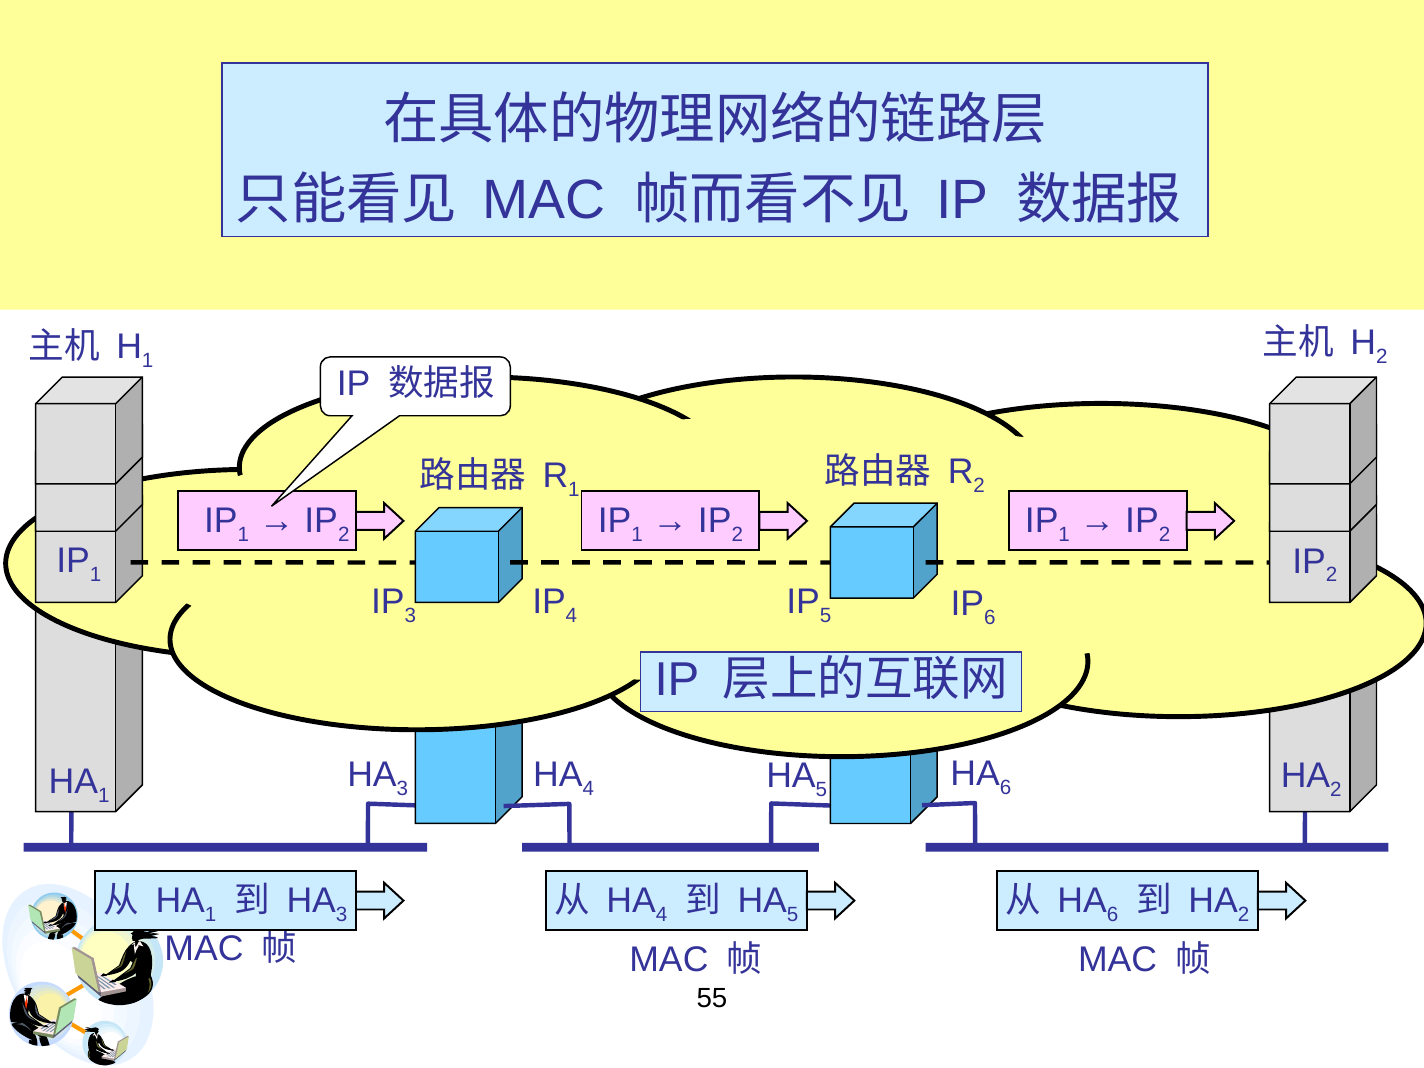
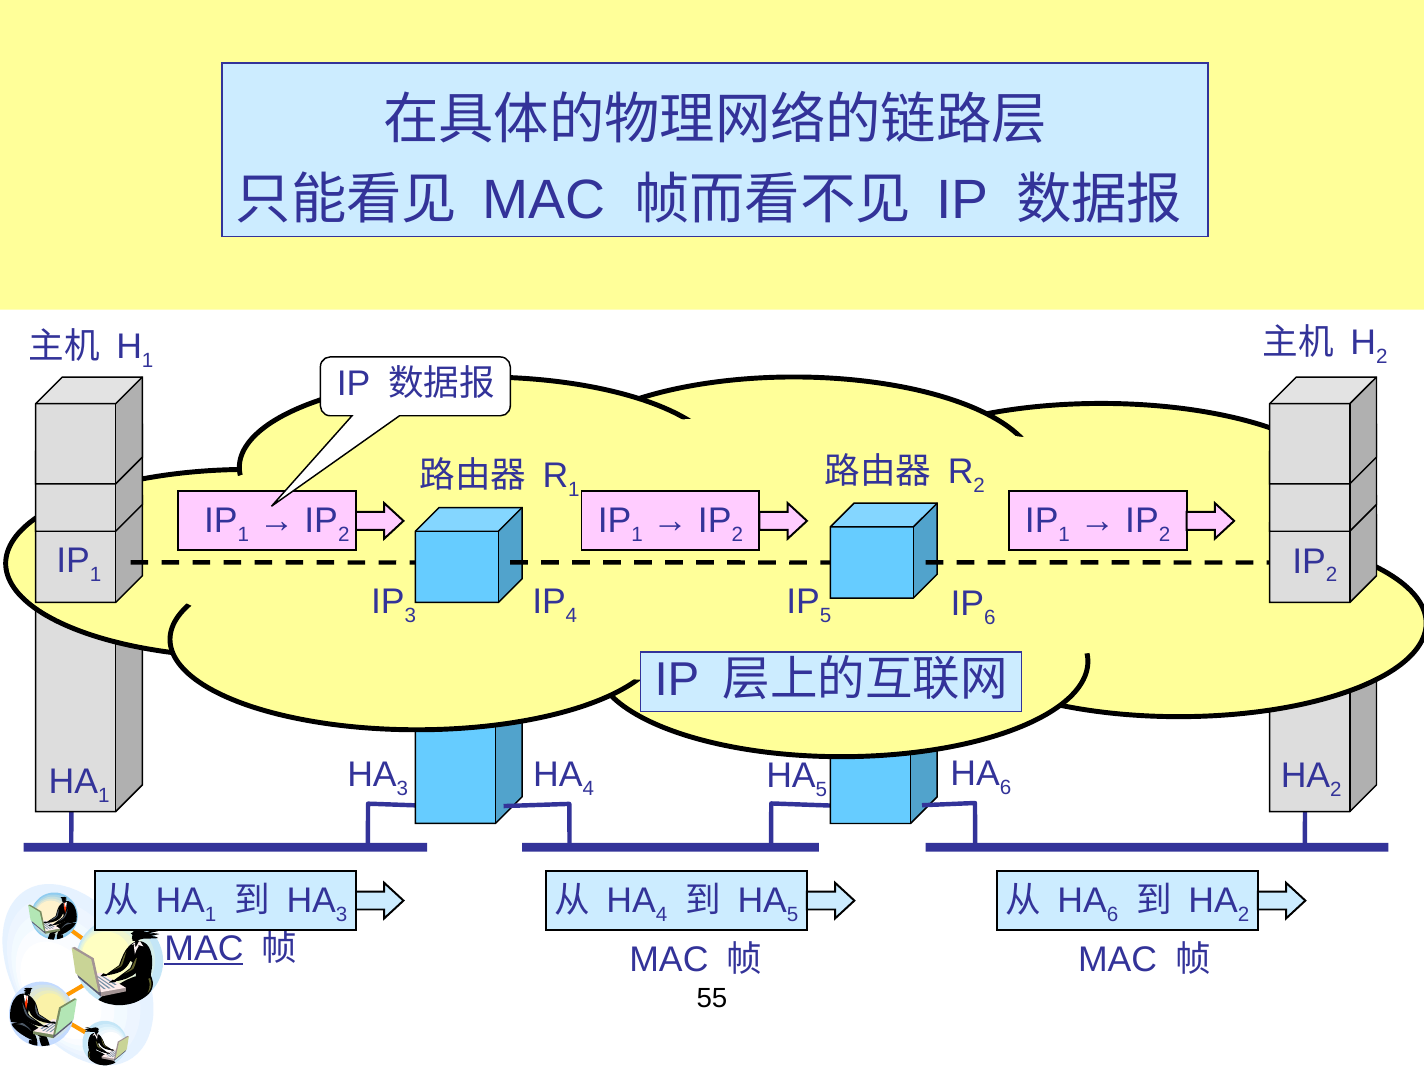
MAC at (204, 949) underline: none -> present
